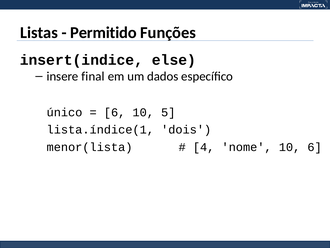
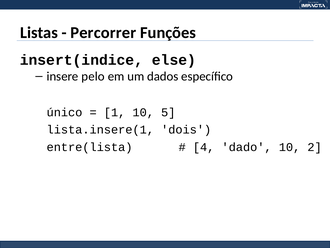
Permitido: Permitido -> Percorrer
final: final -> pelo
6 at (115, 112): 6 -> 1
lista.índice(1: lista.índice(1 -> lista.insere(1
menor(lista: menor(lista -> entre(lista
nome: nome -> dado
10 6: 6 -> 2
